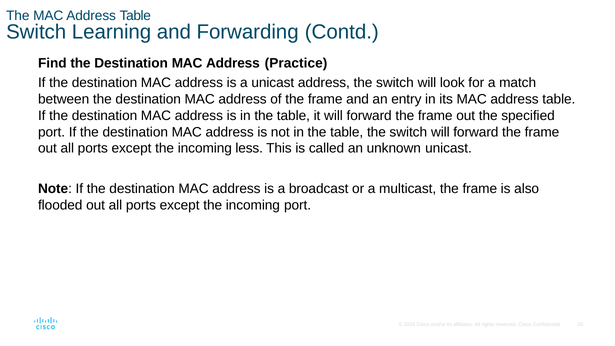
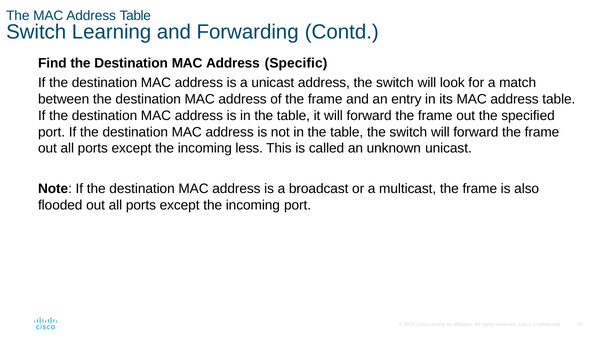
Practice: Practice -> Specific
